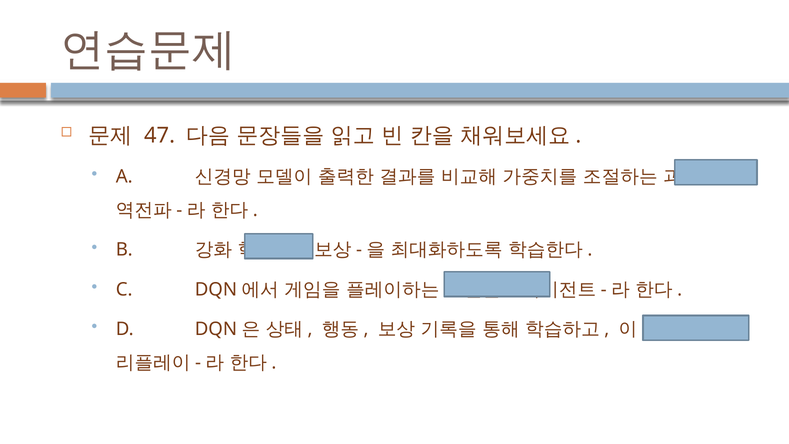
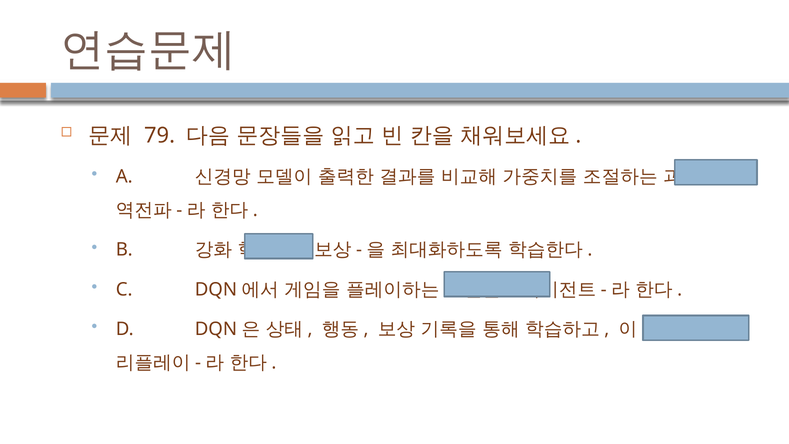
47: 47 -> 79
